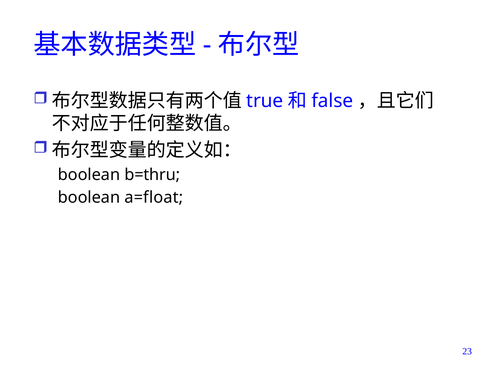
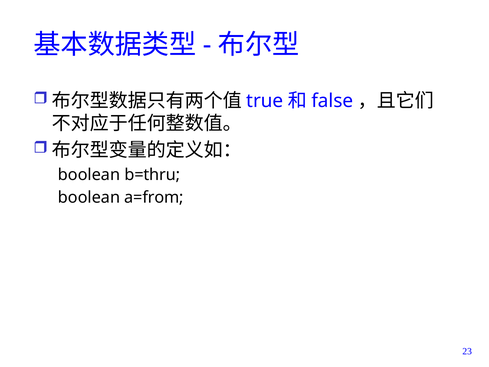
a=float: a=float -> a=from
